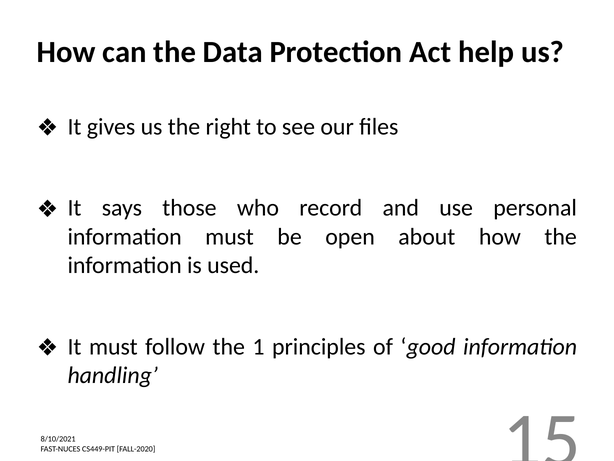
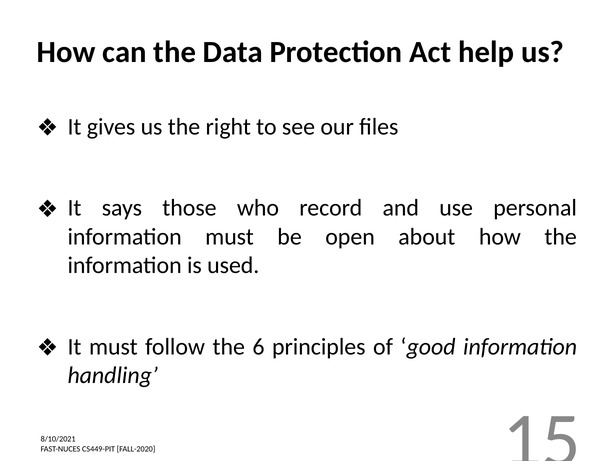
1: 1 -> 6
